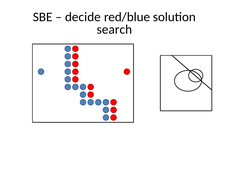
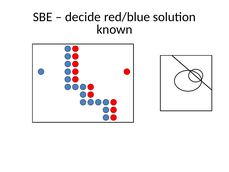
search: search -> known
